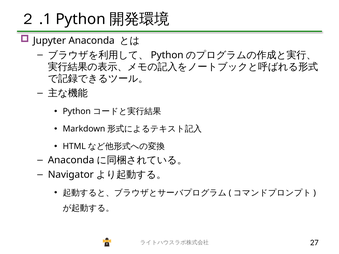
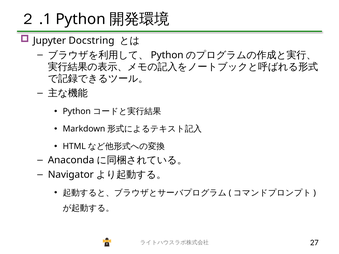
Jupyter Anaconda: Anaconda -> Docstring
